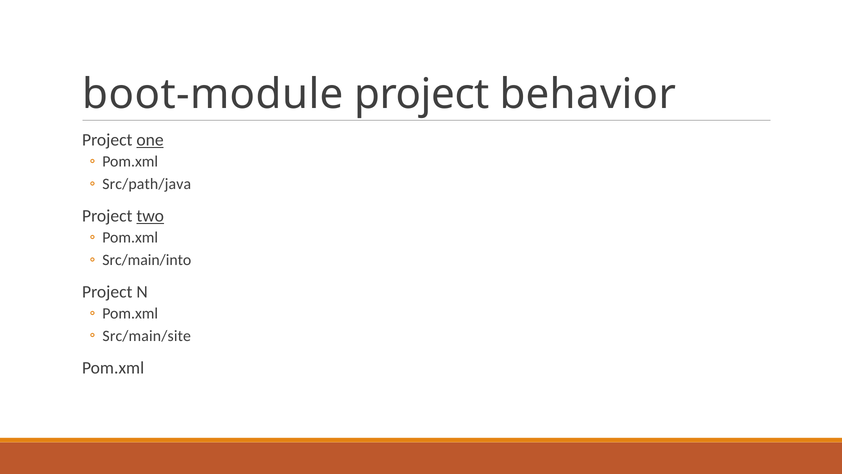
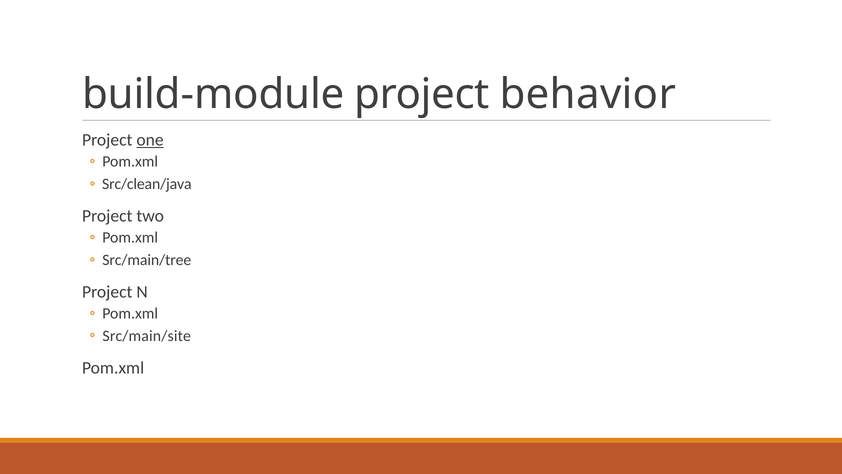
boot-module: boot-module -> build-module
Src/path/java: Src/path/java -> Src/clean/java
two underline: present -> none
Src/main/into: Src/main/into -> Src/main/tree
